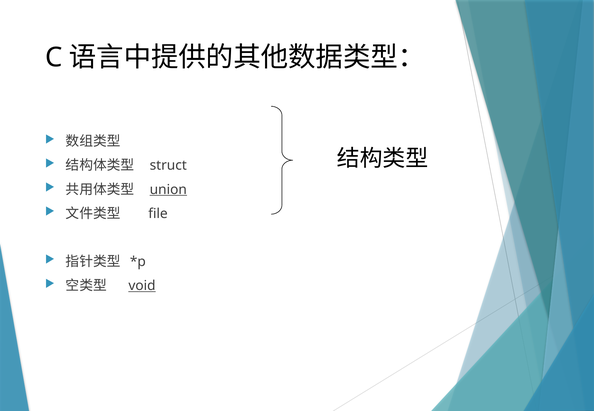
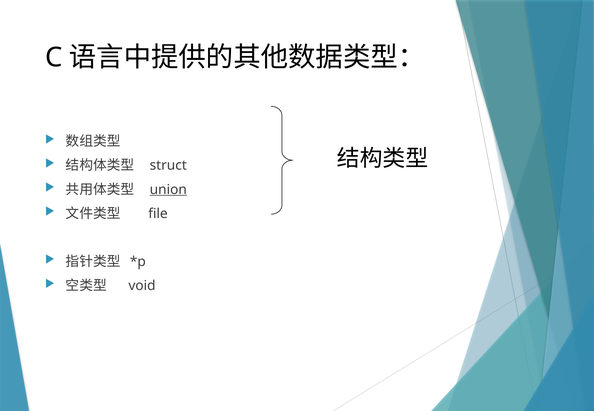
void underline: present -> none
